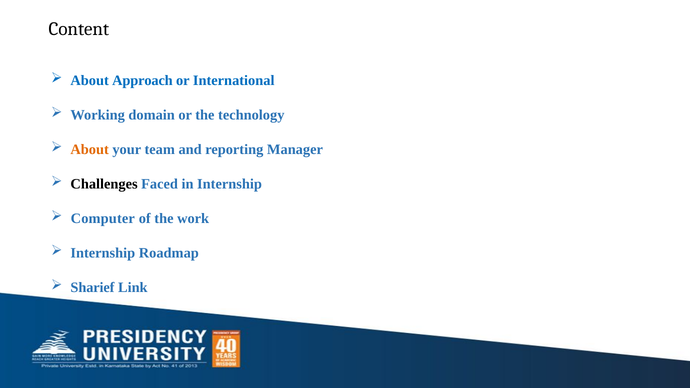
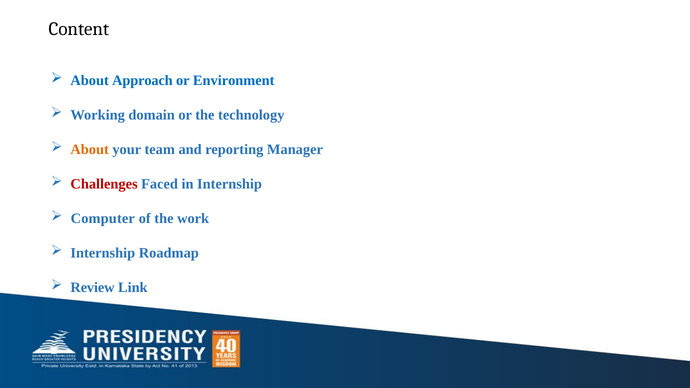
International: International -> Environment
Challenges colour: black -> red
Sharief: Sharief -> Review
